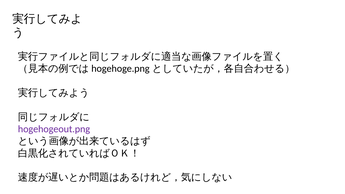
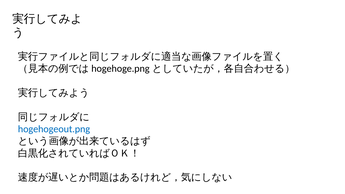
hogehogeout.png colour: purple -> blue
